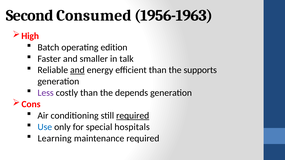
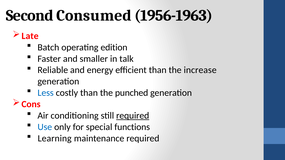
High: High -> Late
and at (77, 70) underline: present -> none
supports: supports -> increase
Less colour: purple -> blue
depends: depends -> punched
hospitals: hospitals -> functions
